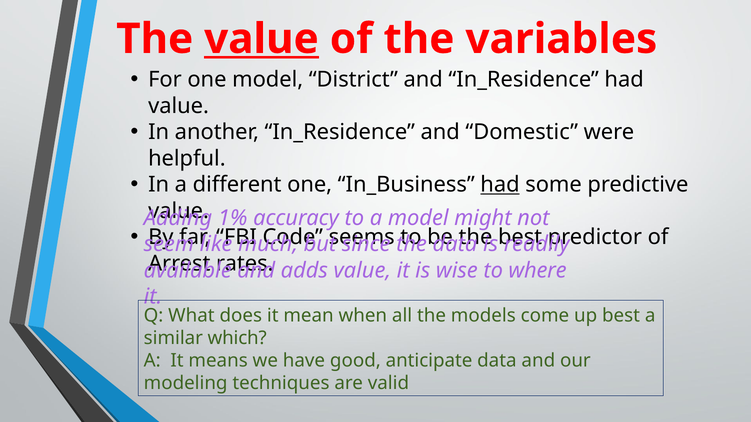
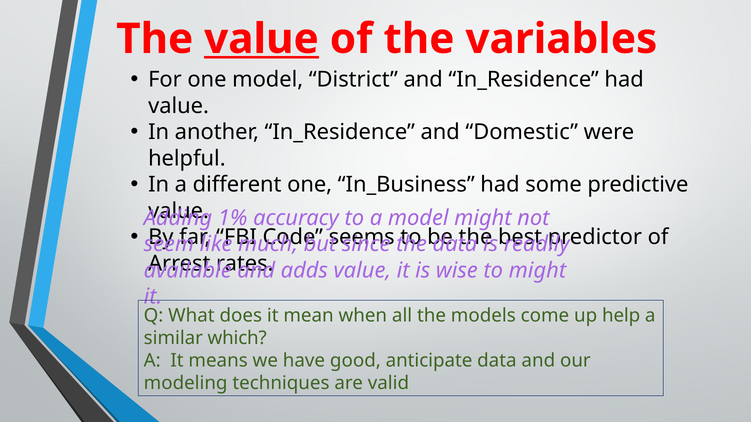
had at (500, 185) underline: present -> none
to where: where -> might
up best: best -> help
